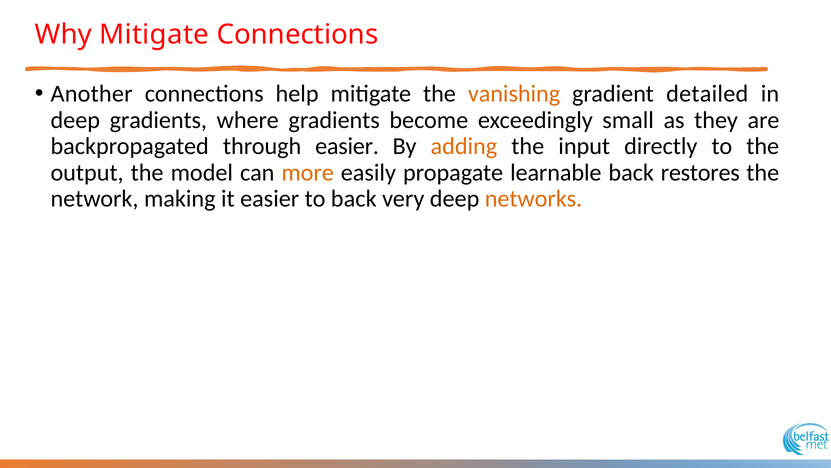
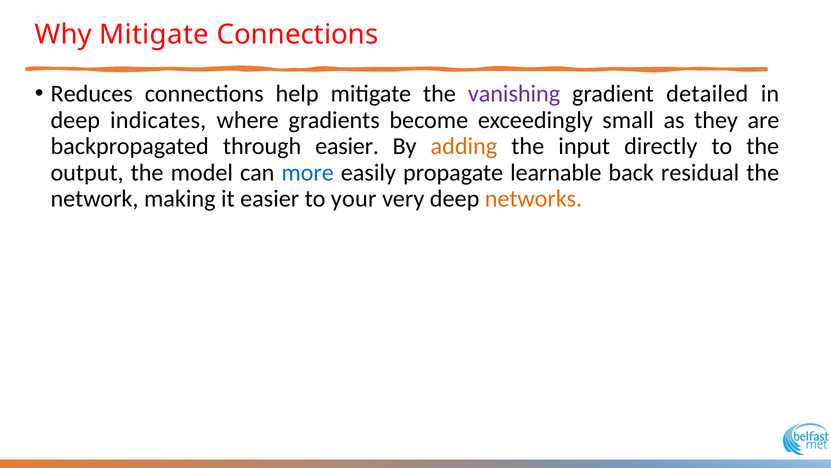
Another: Another -> Reduces
vanishing colour: orange -> purple
deep gradients: gradients -> indicates
more colour: orange -> blue
restores: restores -> residual
to back: back -> your
